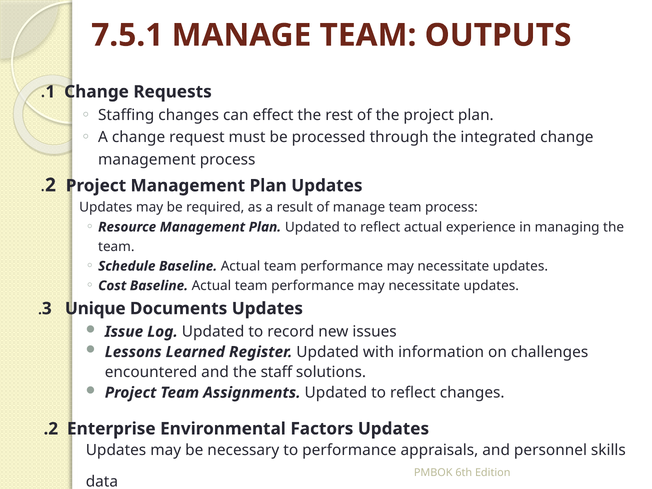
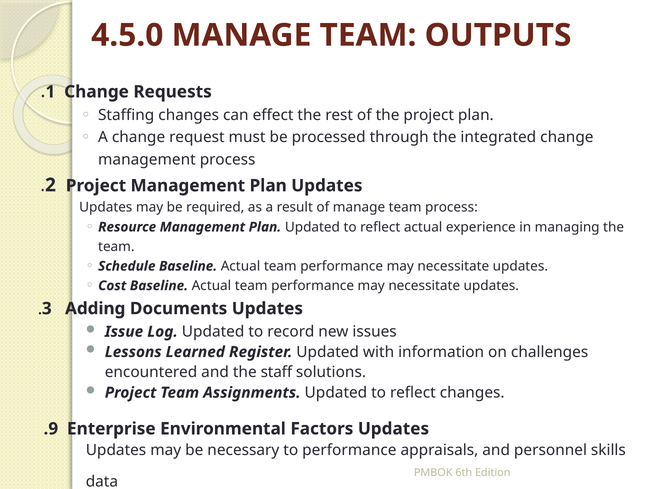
7.5.1: 7.5.1 -> 4.5.0
Unique: Unique -> Adding
.2 at (51, 429): .2 -> .9
